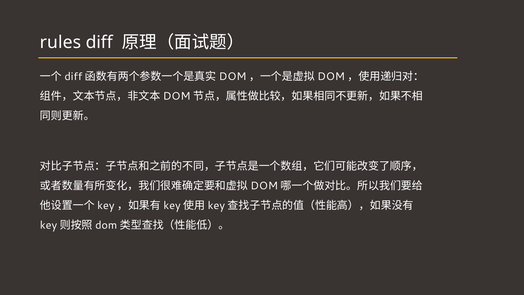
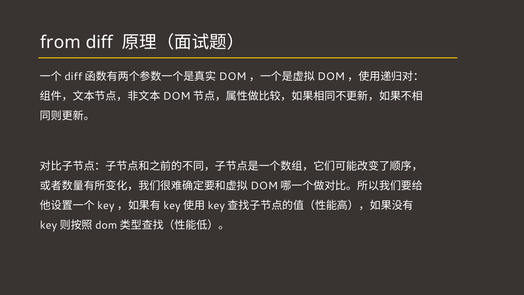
rules: rules -> from
